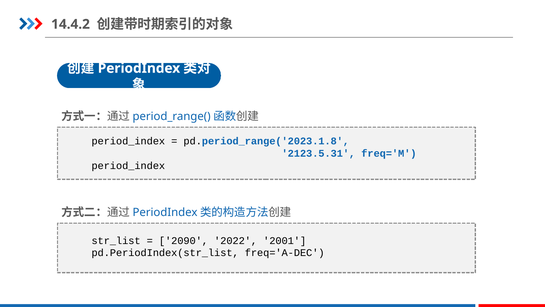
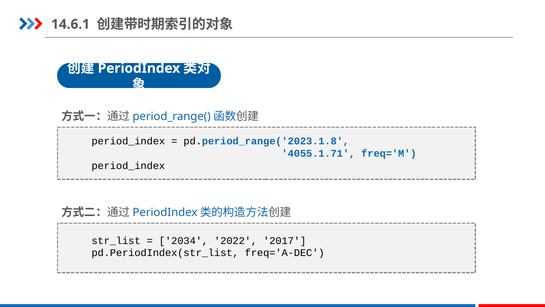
14.4.2: 14.4.2 -> 14.6.1
2123.5.31: 2123.5.31 -> 4055.1.71
2090: 2090 -> 2034
2001: 2001 -> 2017
